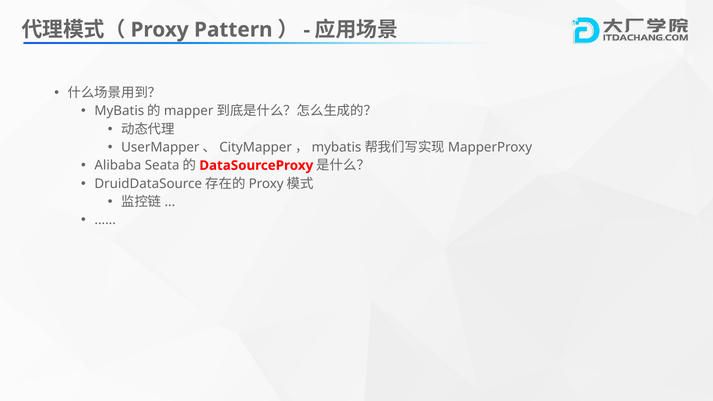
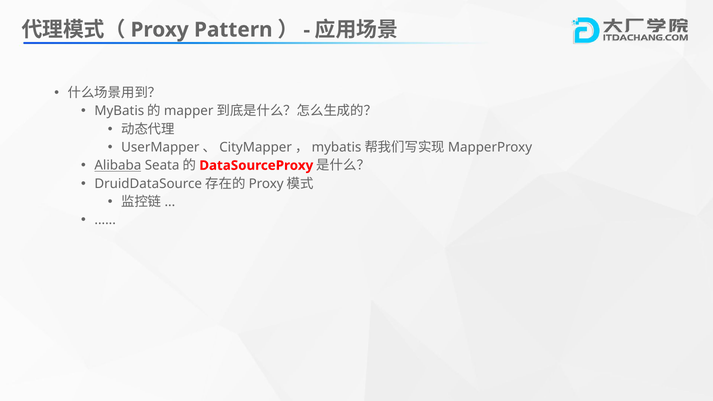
Alibaba underline: none -> present
